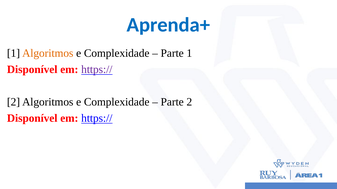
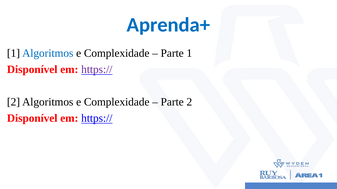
Algoritmos at (48, 53) colour: orange -> blue
